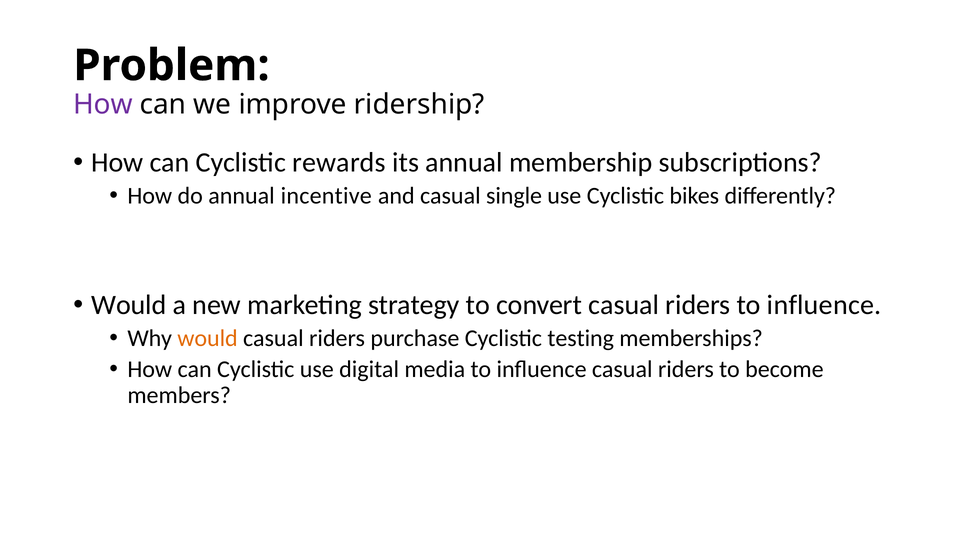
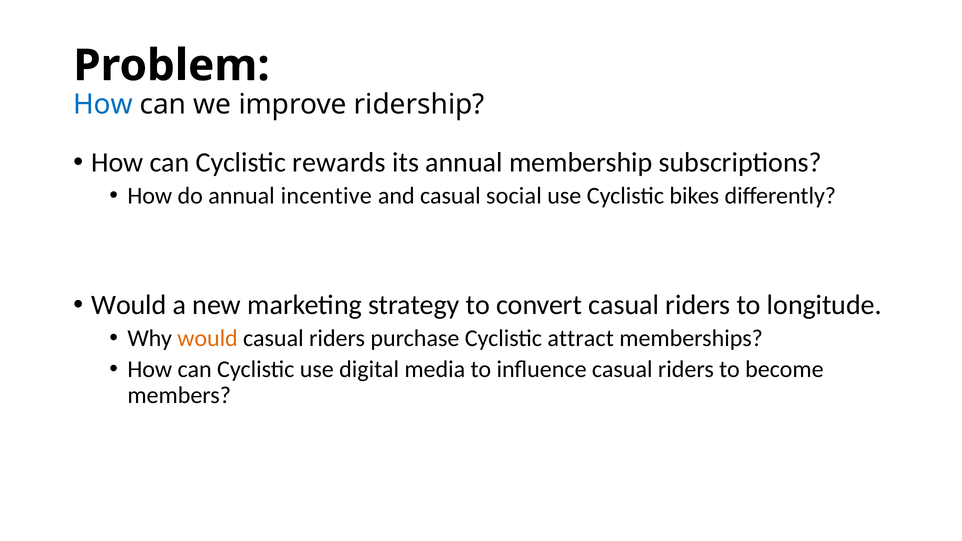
How at (103, 105) colour: purple -> blue
single: single -> social
riders to influence: influence -> longitude
testing: testing -> attract
